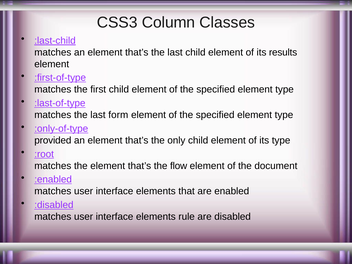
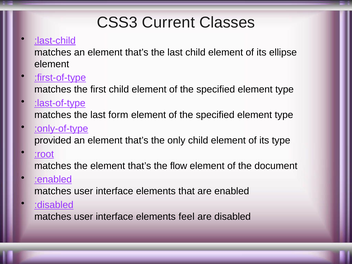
Column: Column -> Current
results: results -> ellipse
rule: rule -> feel
